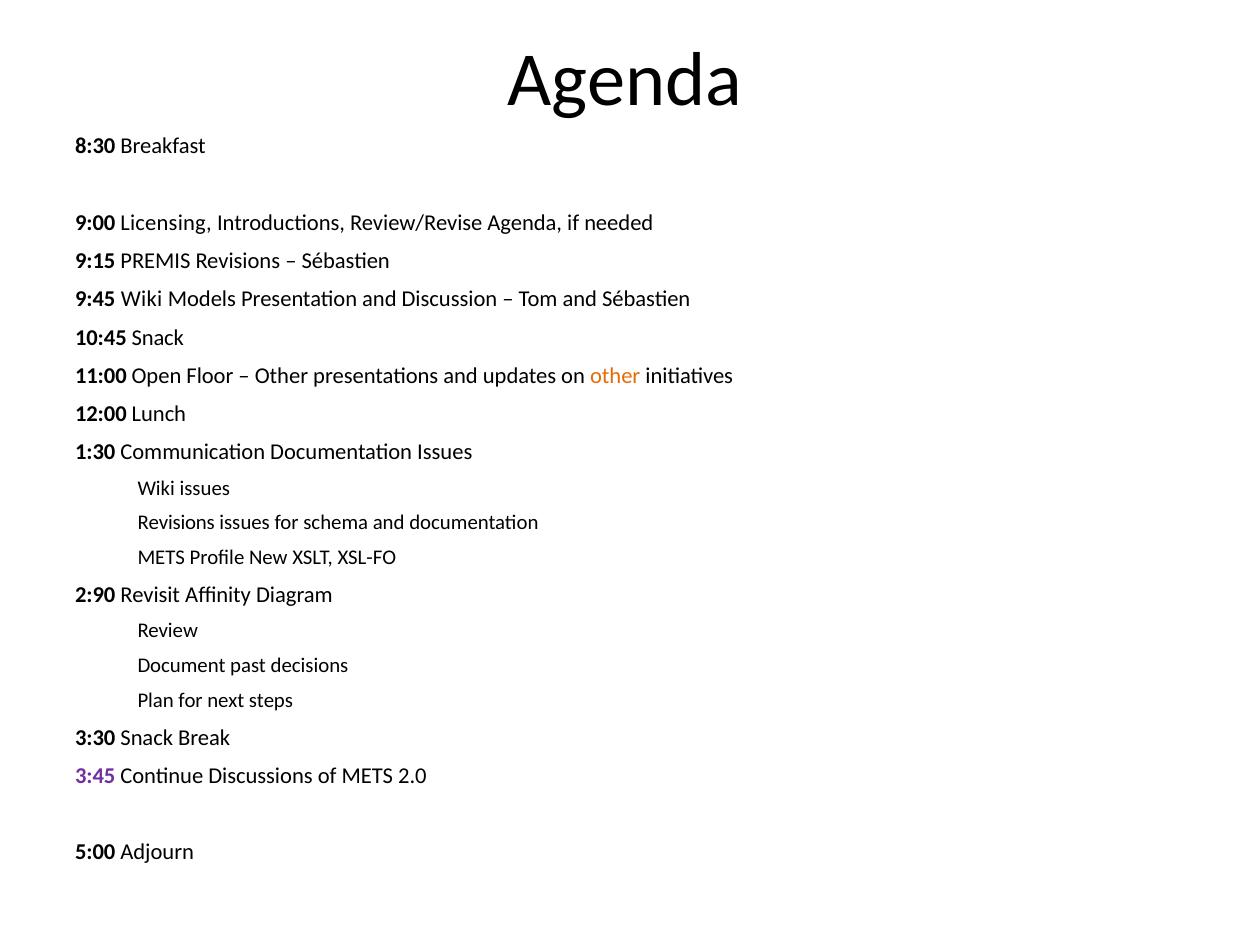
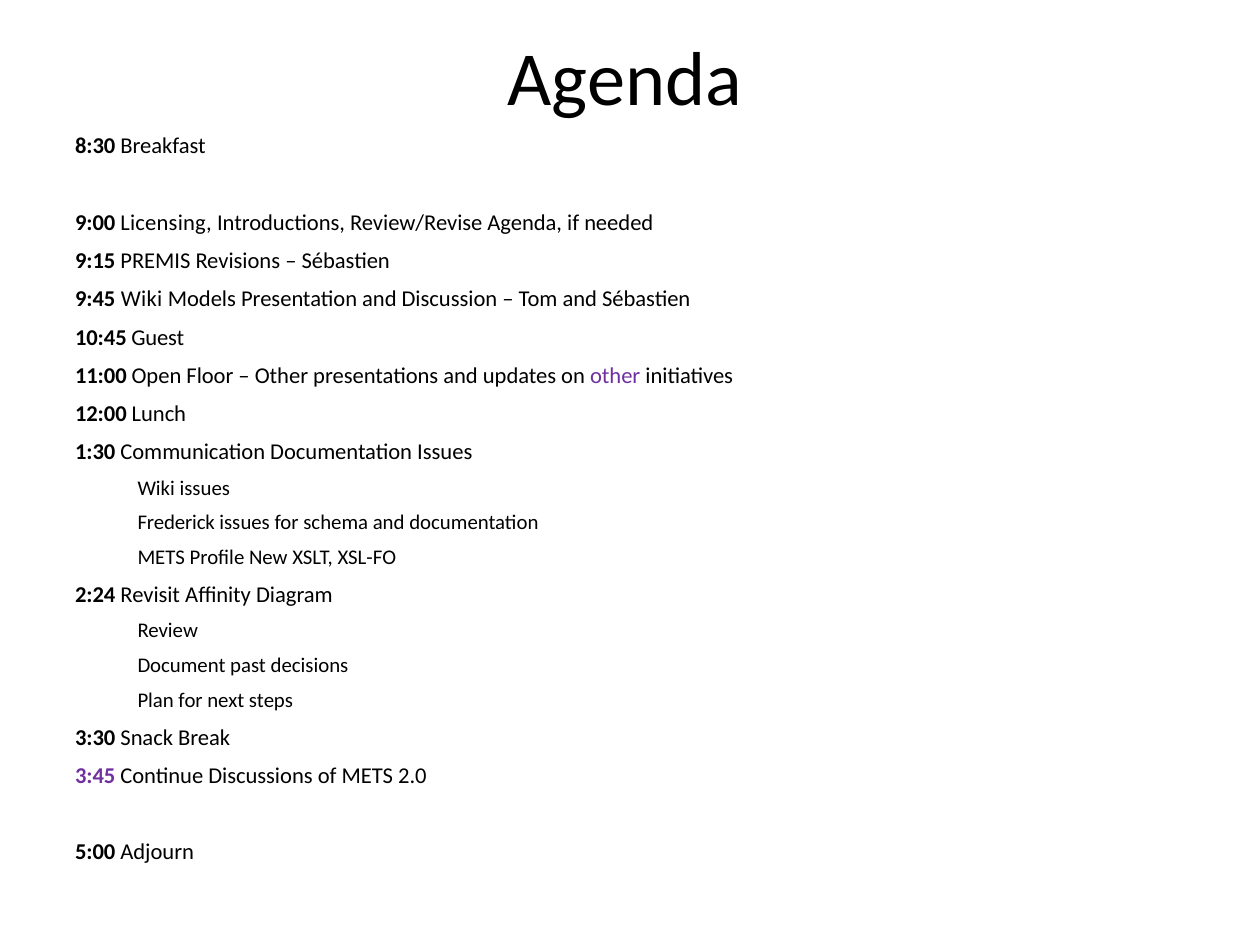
10:45 Snack: Snack -> Guest
other at (615, 376) colour: orange -> purple
Revisions at (176, 523): Revisions -> Frederick
2:90: 2:90 -> 2:24
